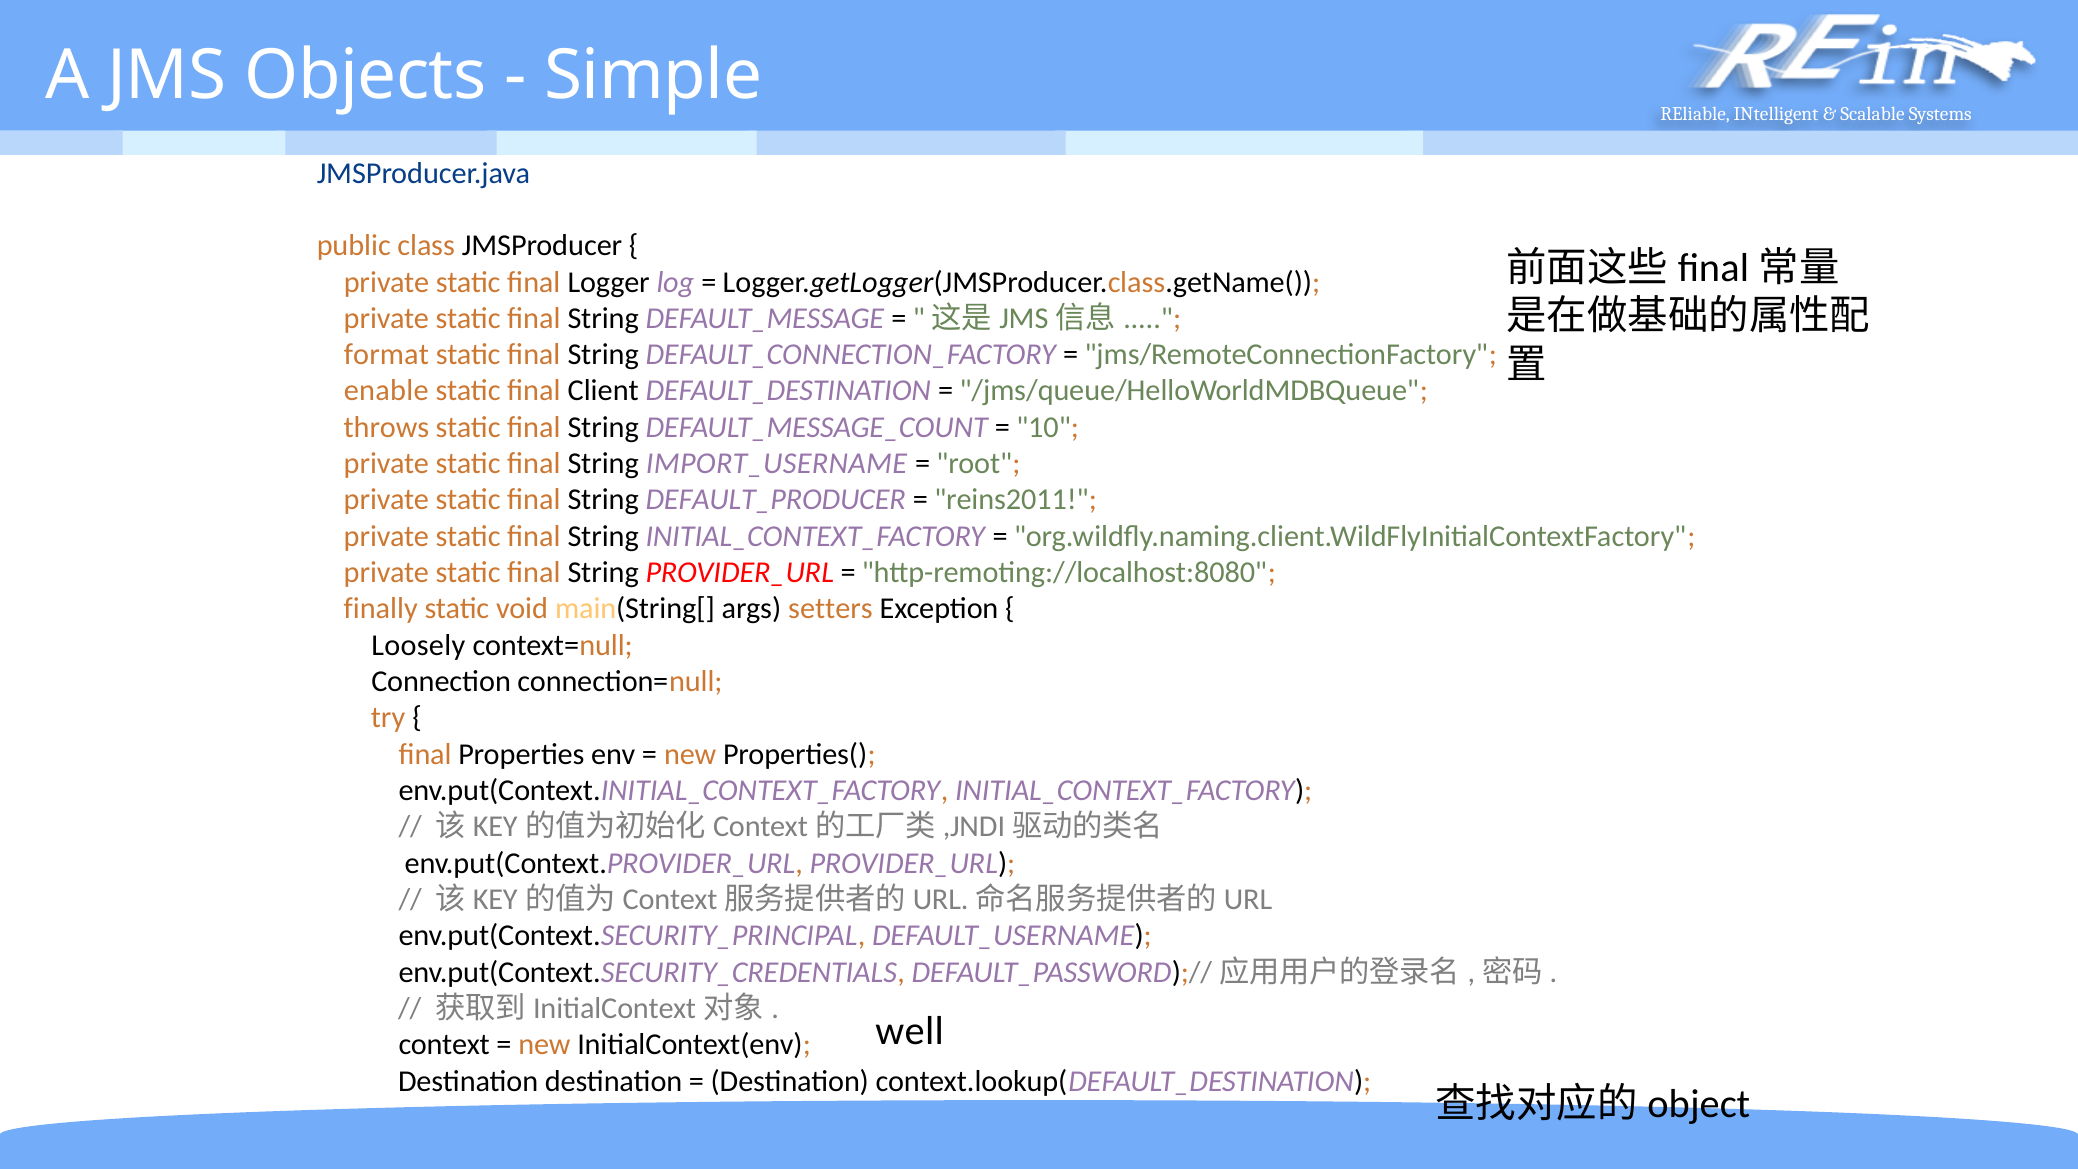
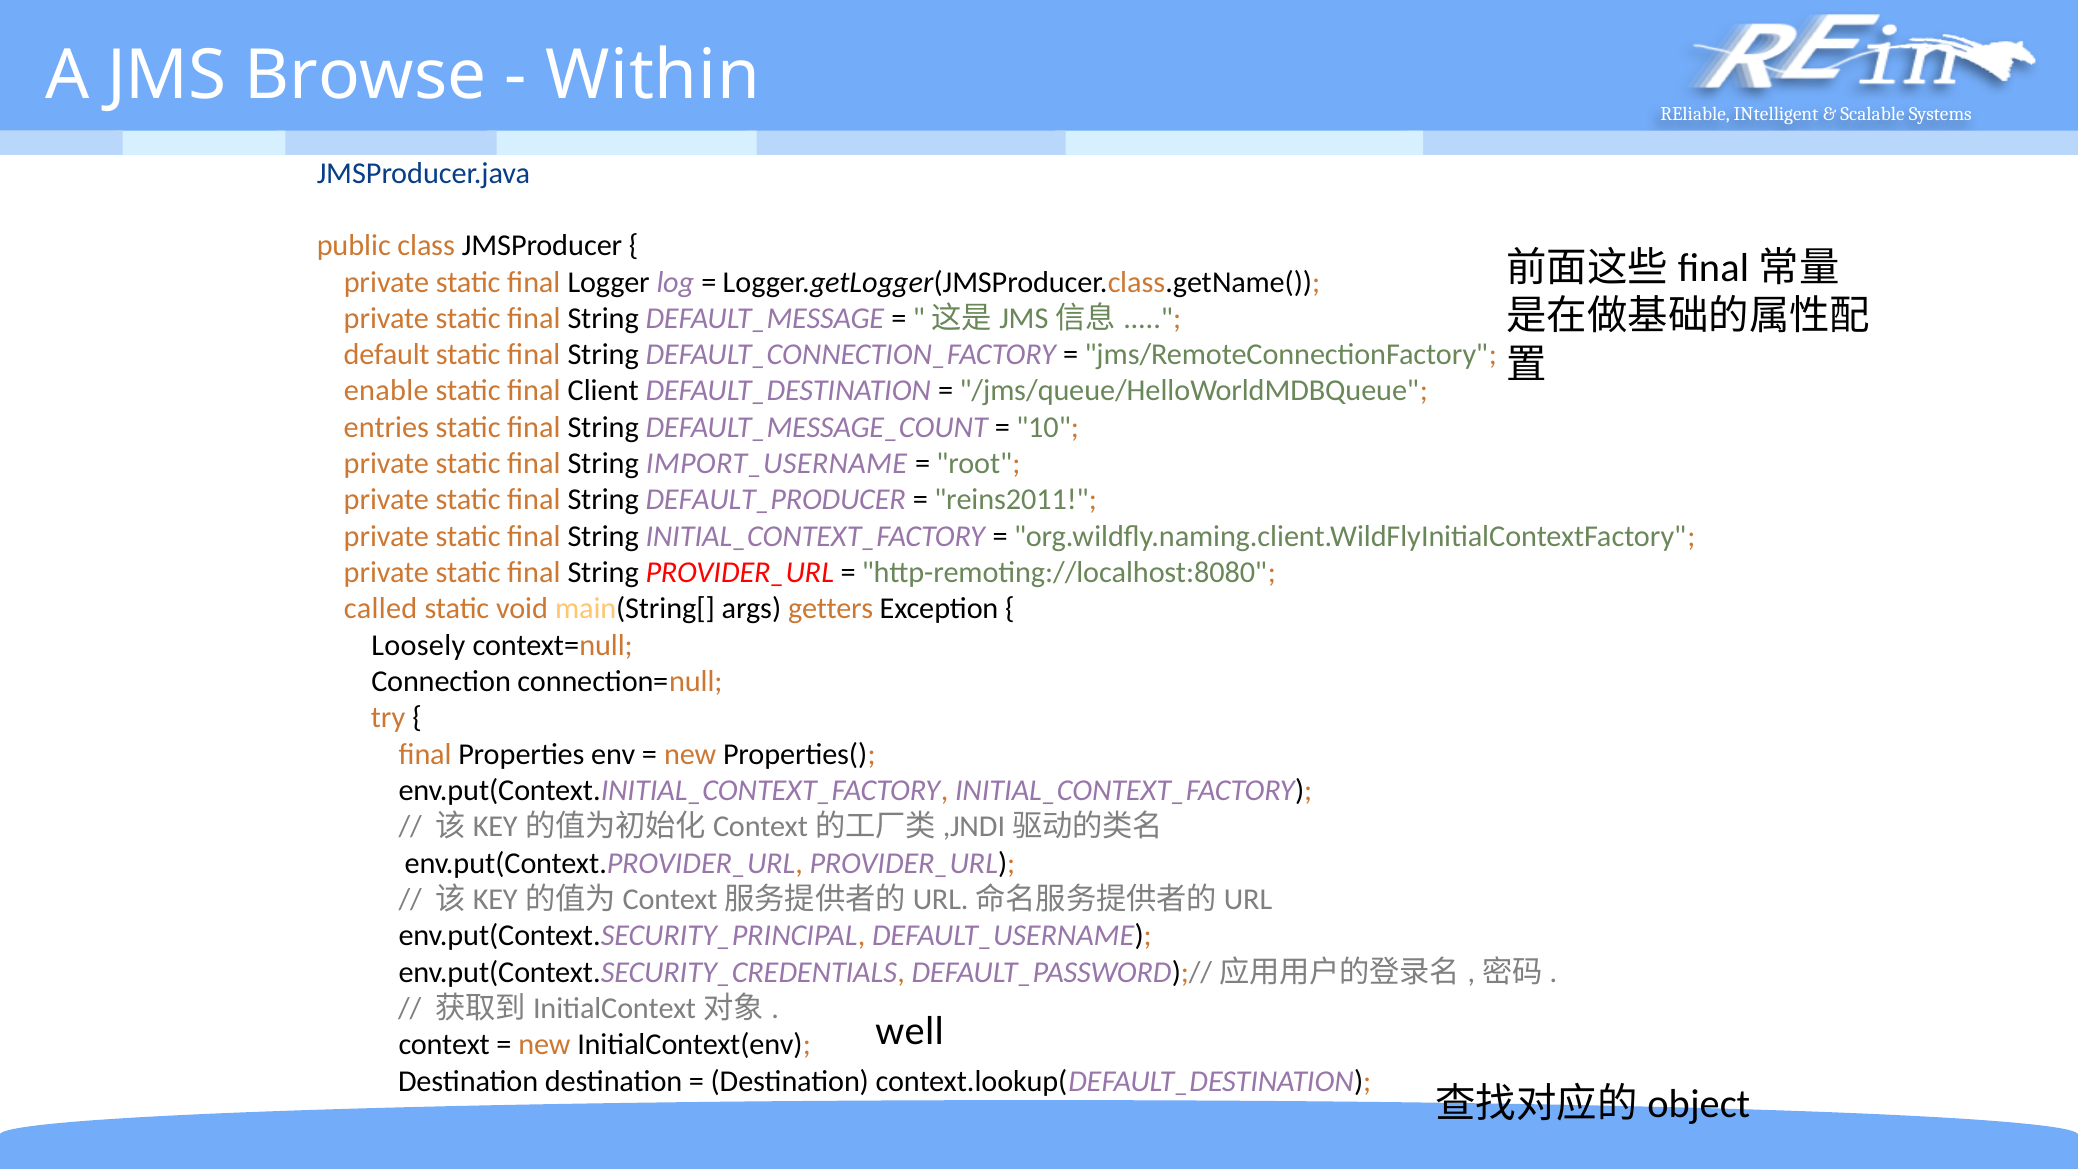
Objects: Objects -> Browse
Simple: Simple -> Within
format: format -> default
throws: throws -> entries
finally: finally -> called
setters: setters -> getters
